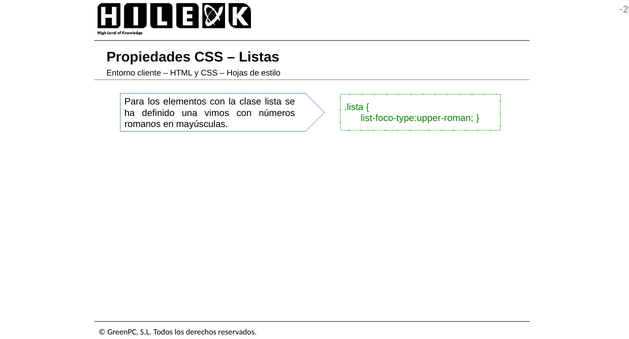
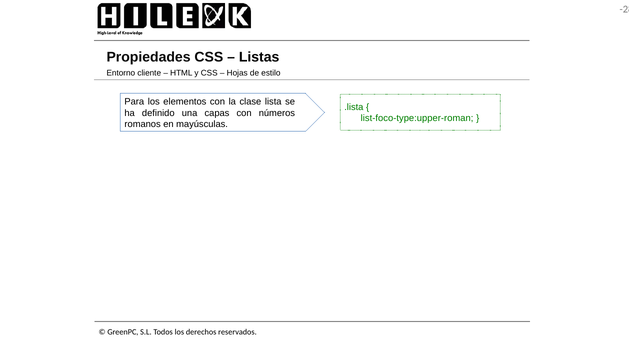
vimos: vimos -> capas
